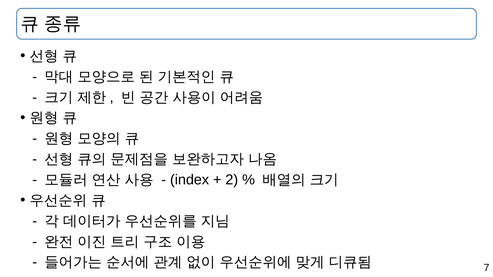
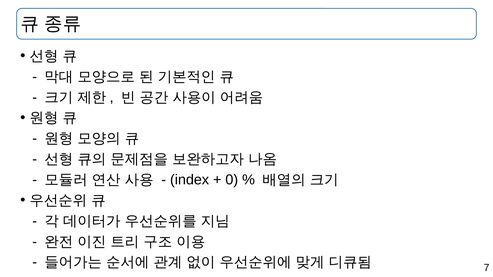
2: 2 -> 0
